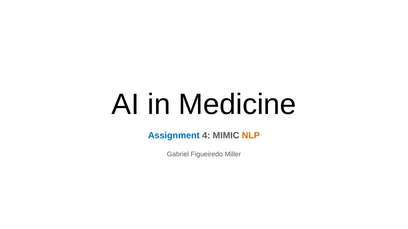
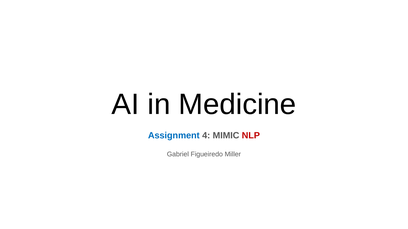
NLP colour: orange -> red
